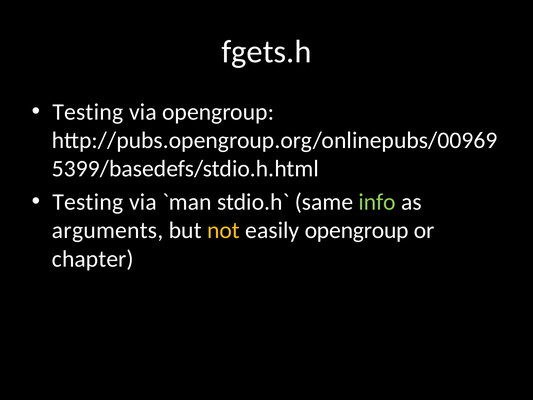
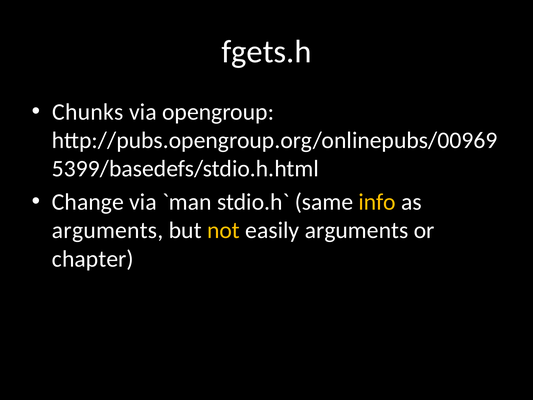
Testing at (88, 112): Testing -> Chunks
Testing at (88, 202): Testing -> Change
info colour: light green -> yellow
easily opengroup: opengroup -> arguments
